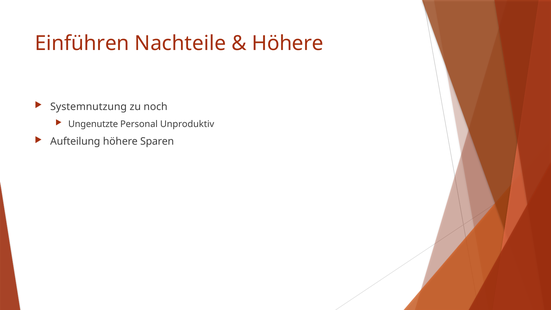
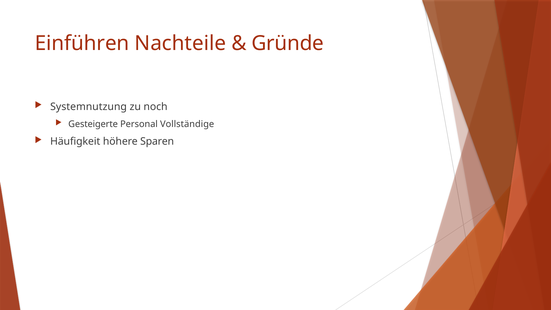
Höhere at (288, 43): Höhere -> Gründe
Ungenutzte: Ungenutzte -> Gesteigerte
Unproduktiv: Unproduktiv -> Vollständige
Aufteilung: Aufteilung -> Häufigkeit
